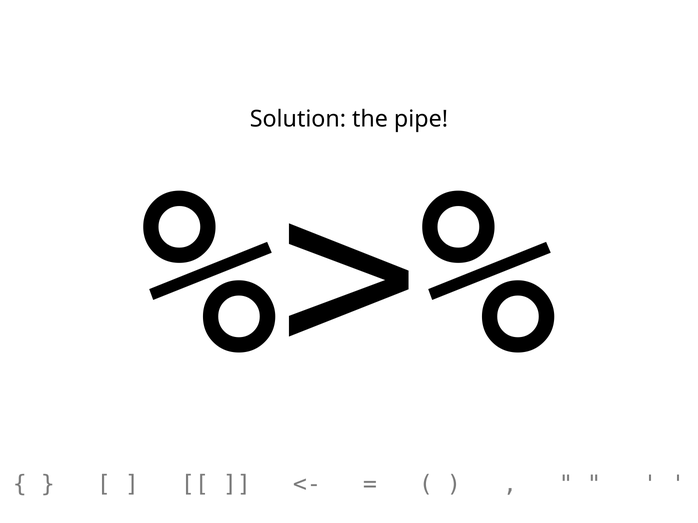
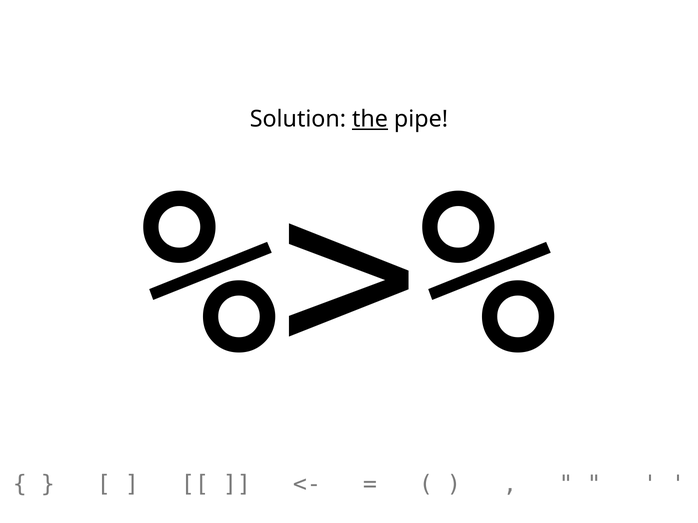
the underline: none -> present
